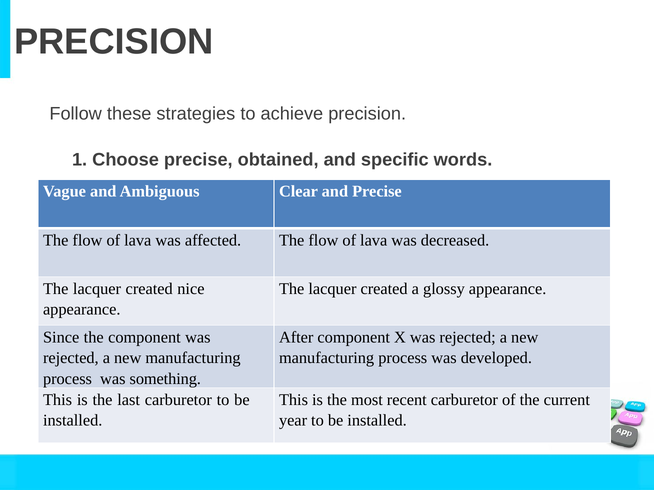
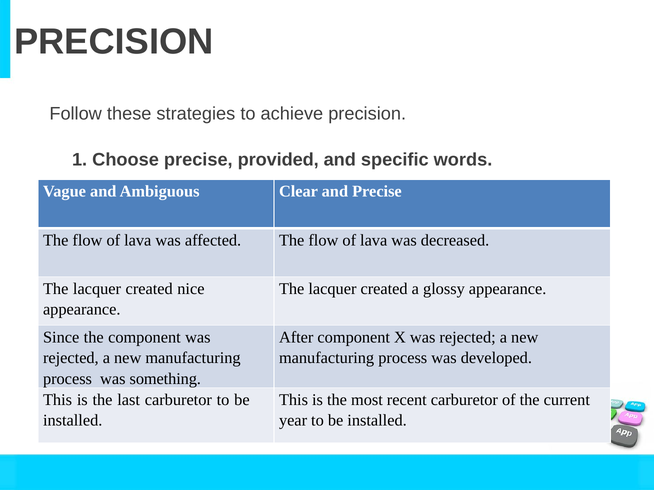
obtained: obtained -> provided
